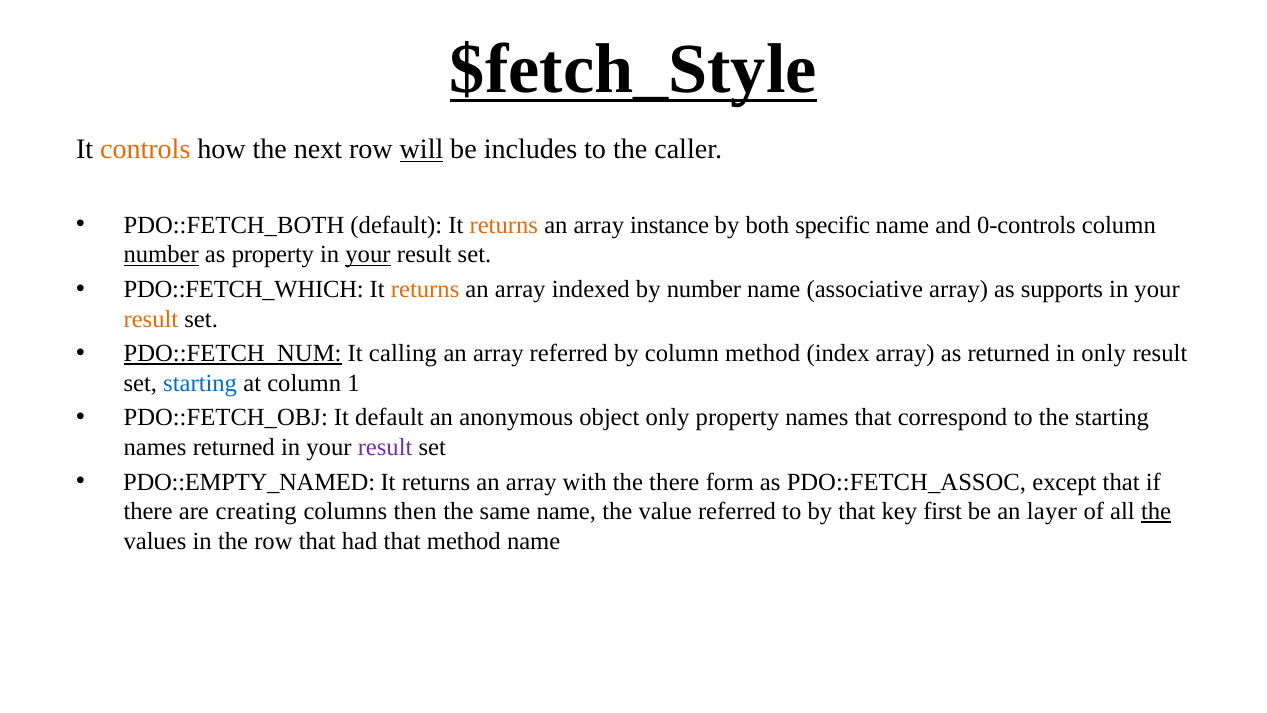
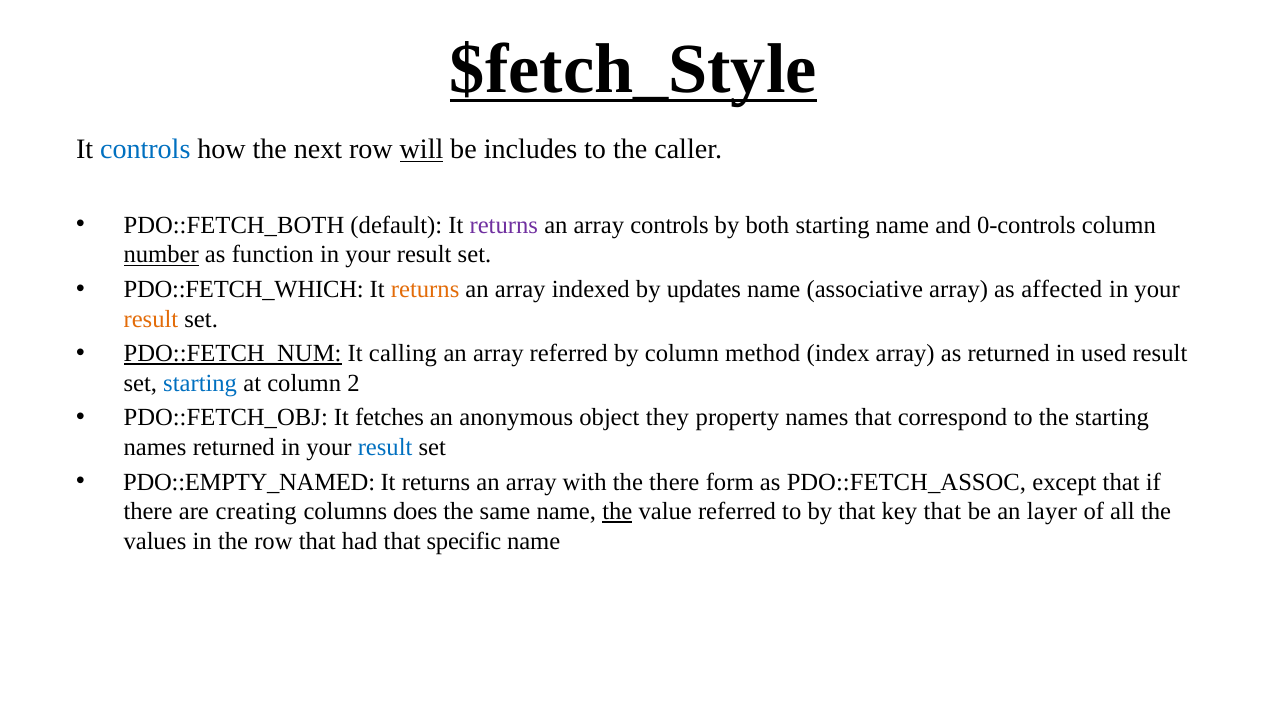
controls at (145, 149) colour: orange -> blue
returns at (504, 225) colour: orange -> purple
array instance: instance -> controls
both specific: specific -> starting
as property: property -> function
your at (368, 255) underline: present -> none
by number: number -> updates
supports: supports -> affected
in only: only -> used
1: 1 -> 2
It default: default -> fetches
object only: only -> they
result at (385, 447) colour: purple -> blue
then: then -> does
the at (617, 511) underline: none -> present
key first: first -> that
the at (1156, 511) underline: present -> none
that method: method -> specific
